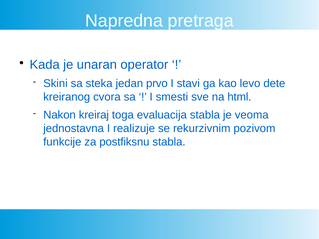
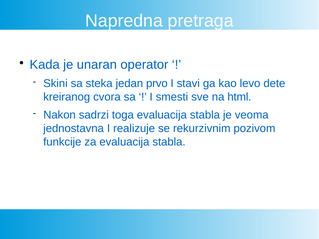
kreiraj: kreiraj -> sadrzi
za postfiksnu: postfiksnu -> evaluacija
